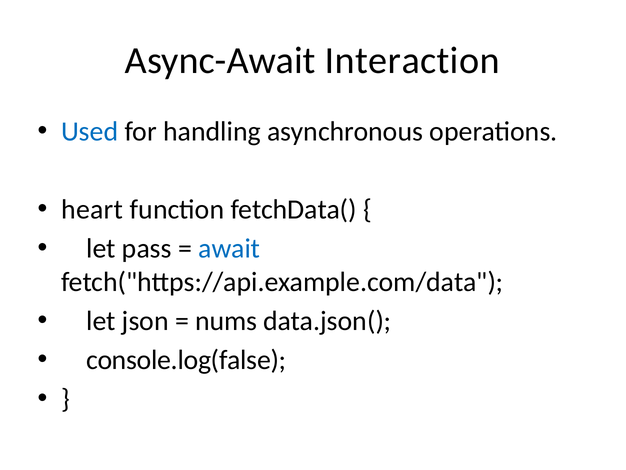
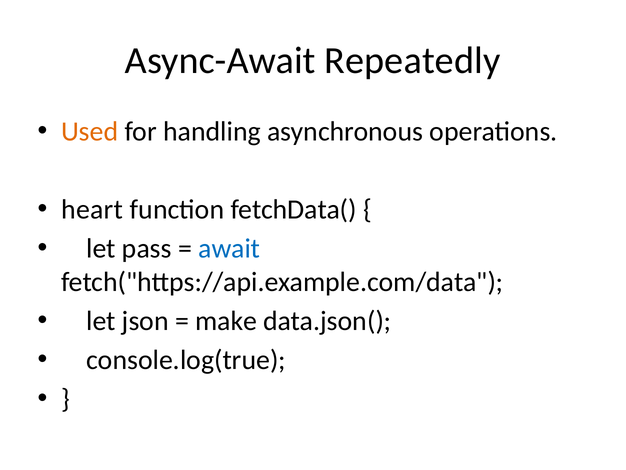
Interaction: Interaction -> Repeatedly
Used colour: blue -> orange
nums: nums -> make
console.log(false: console.log(false -> console.log(true
